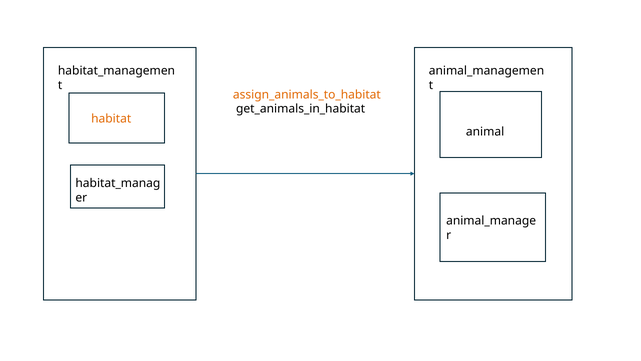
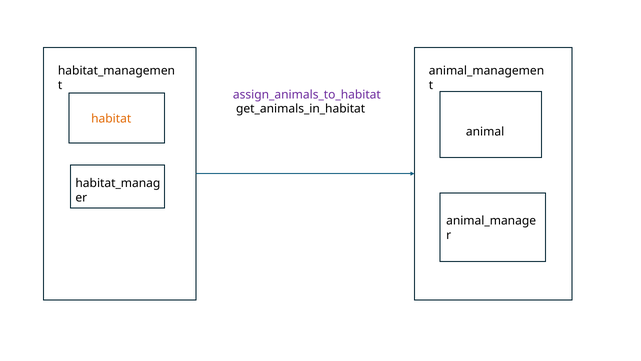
assign_animals_to_habitat colour: orange -> purple
